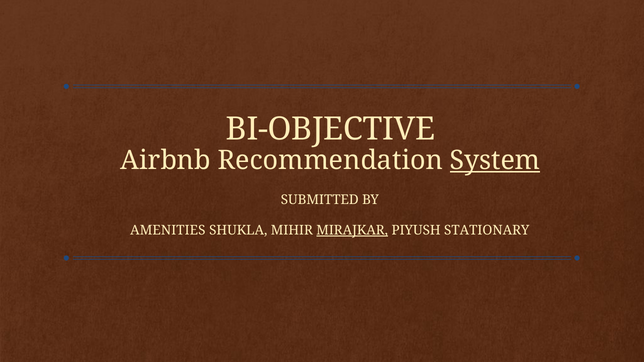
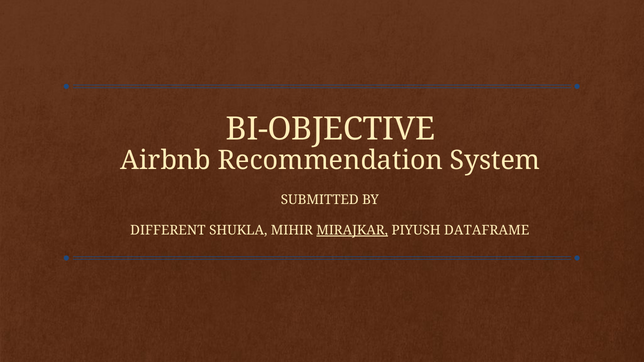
System underline: present -> none
AMENITIES: AMENITIES -> DIFFERENT
STATIONARY: STATIONARY -> DATAFRAME
